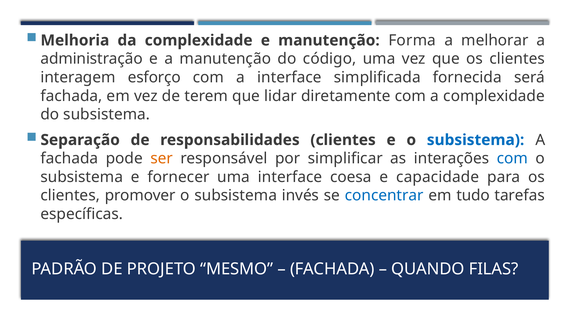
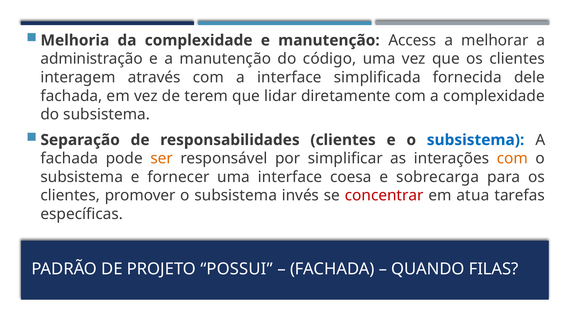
Forma: Forma -> Access
esforço: esforço -> através
será: será -> dele
com at (512, 158) colour: blue -> orange
capacidade: capacidade -> sobrecarga
concentrar colour: blue -> red
tudo: tudo -> atua
MESMO: MESMO -> POSSUI
